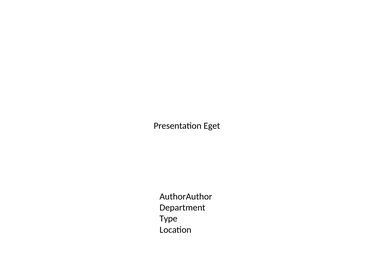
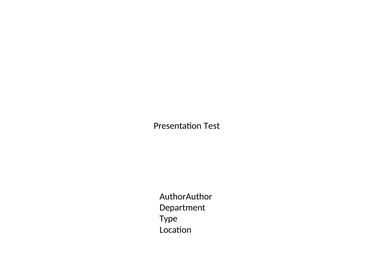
Eget: Eget -> Test
